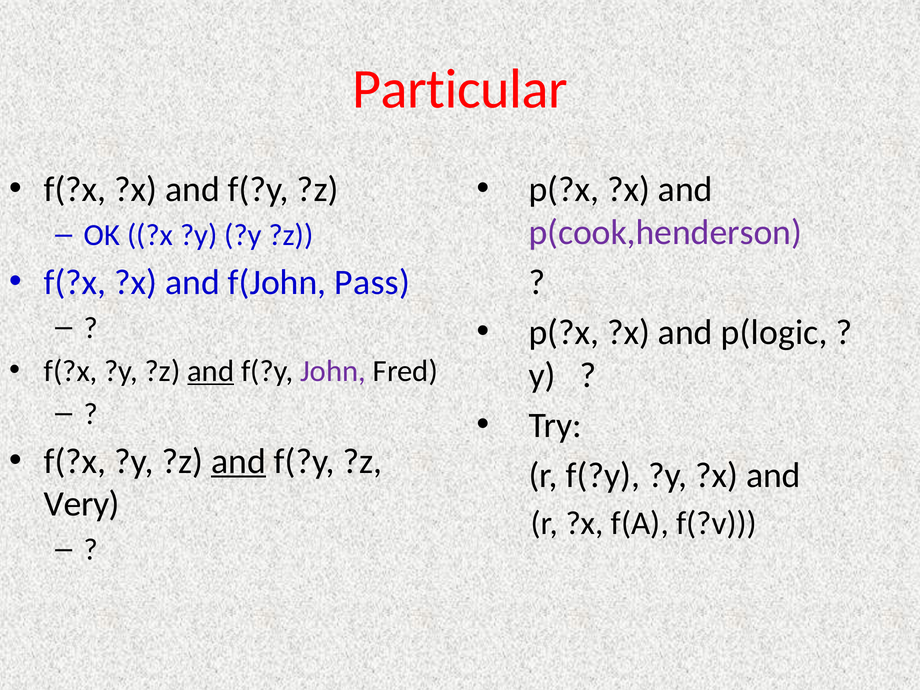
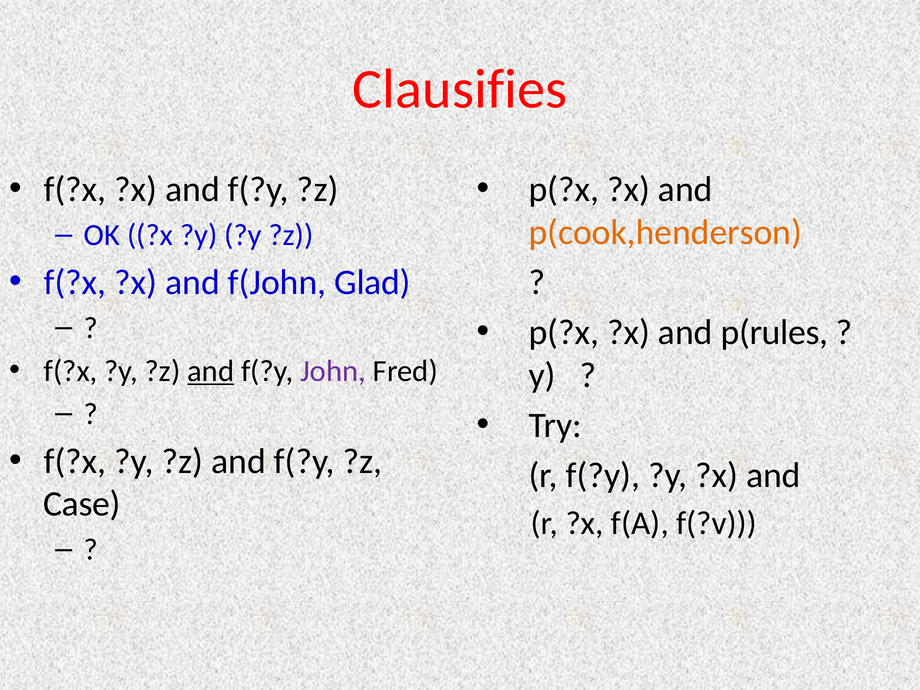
Particular: Particular -> Clausifies
p(cook,henderson colour: purple -> orange
Pass: Pass -> Glad
p(logic: p(logic -> p(rules
and at (238, 461) underline: present -> none
Very: Very -> Case
